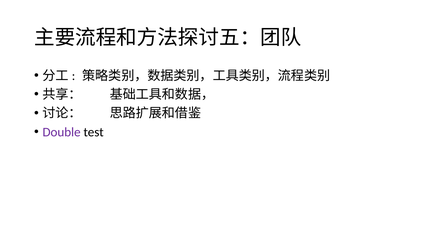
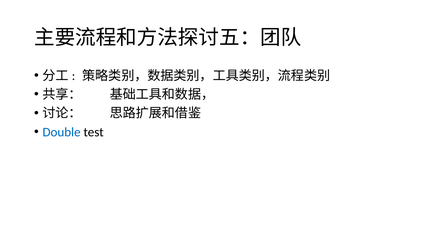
Double colour: purple -> blue
